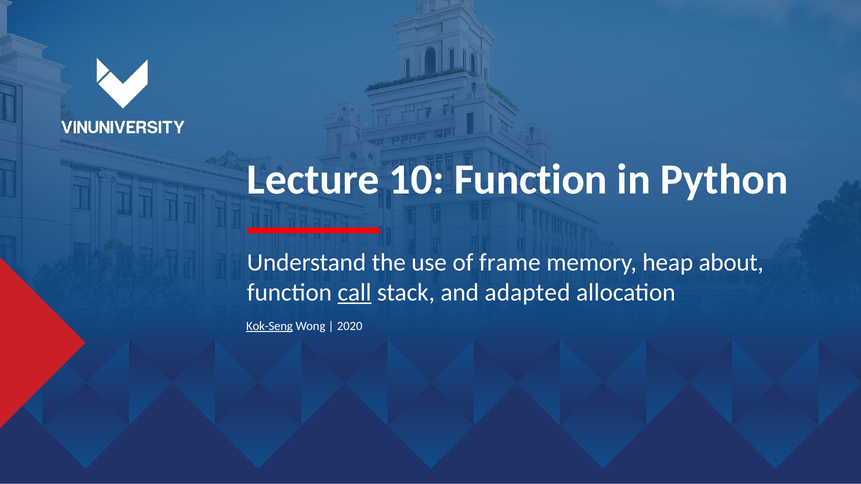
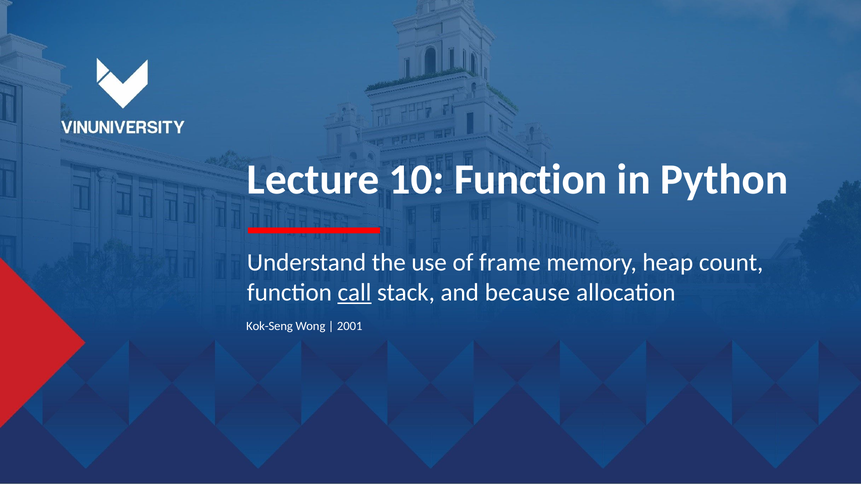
about: about -> count
adapted: adapted -> because
Kok-Seng underline: present -> none
2020: 2020 -> 2001
